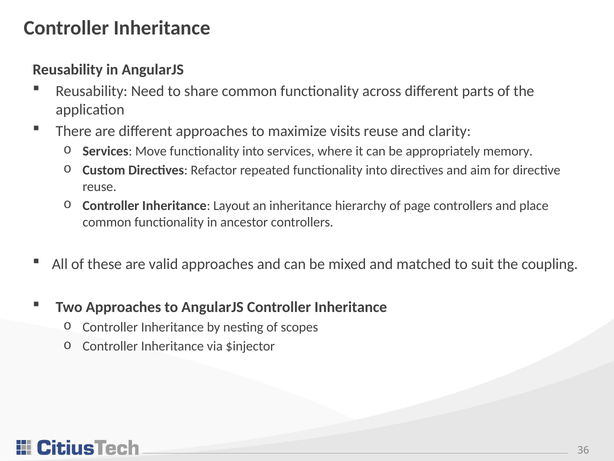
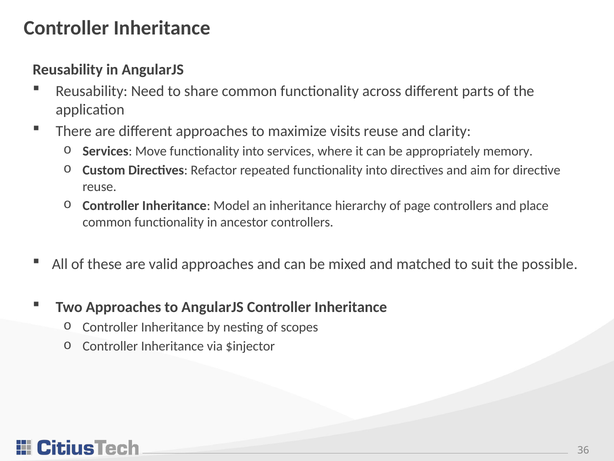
Layout: Layout -> Model
coupling: coupling -> possible
